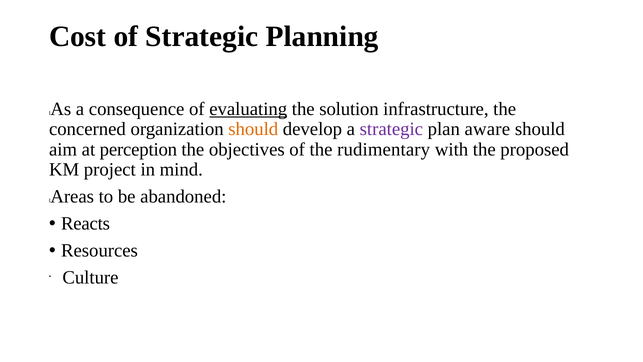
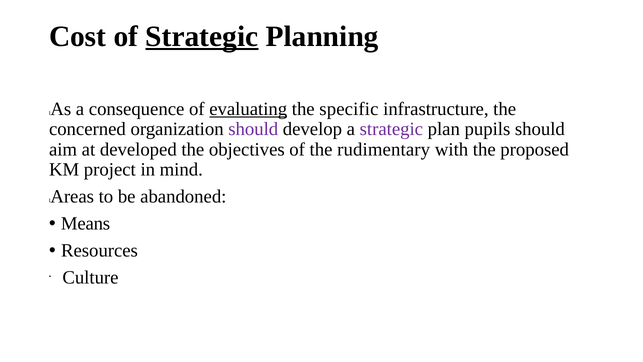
Strategic at (202, 36) underline: none -> present
solution: solution -> specific
should at (253, 129) colour: orange -> purple
aware: aware -> pupils
perception: perception -> developed
Reacts: Reacts -> Means
